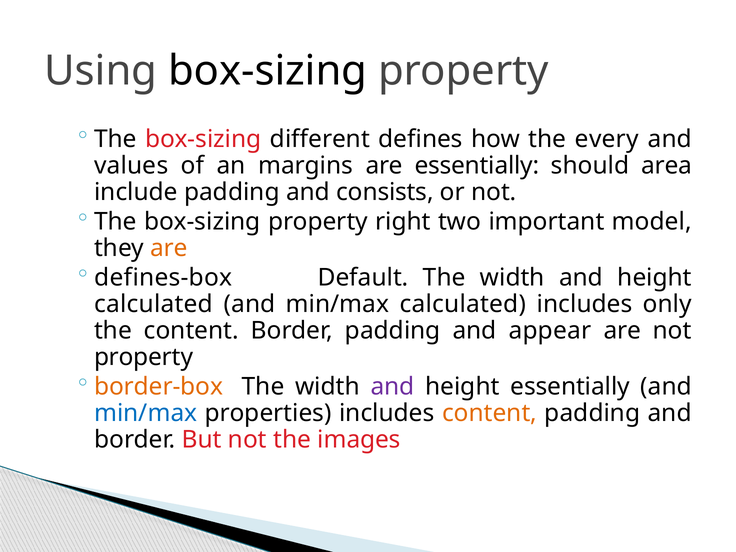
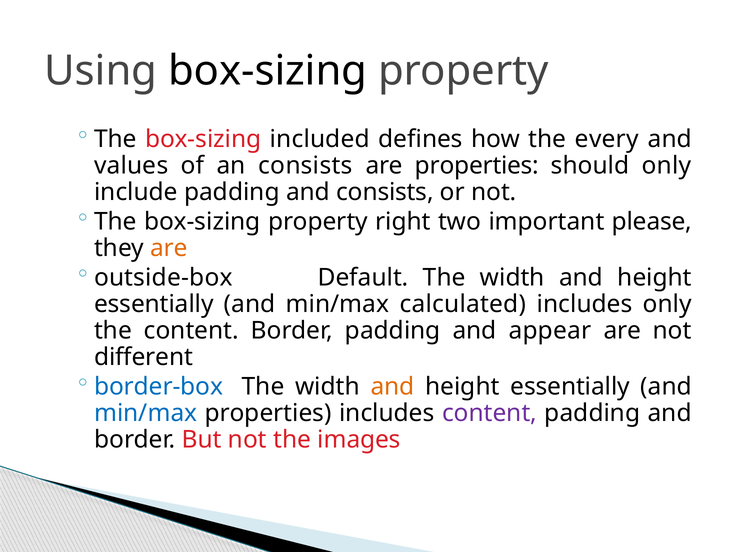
different: different -> included
an margins: margins -> consists
are essentially: essentially -> properties
should area: area -> only
model: model -> please
defines-box: defines-box -> outside-box
calculated at (154, 304): calculated -> essentially
property at (144, 357): property -> different
border-box colour: orange -> blue
and at (393, 387) colour: purple -> orange
content at (490, 413) colour: orange -> purple
